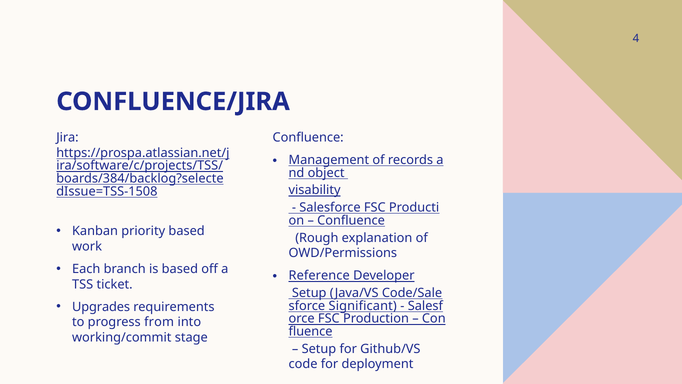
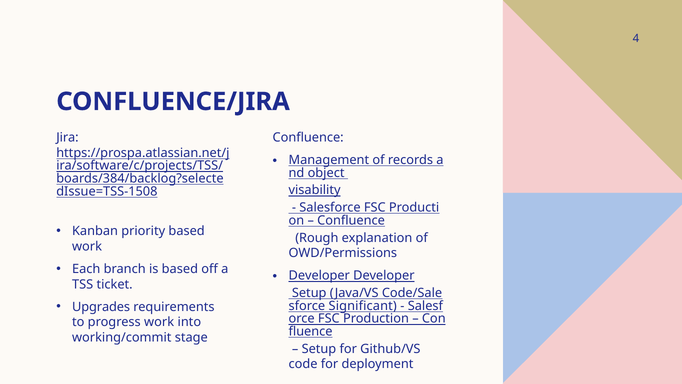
Reference at (319, 275): Reference -> Developer
progress from: from -> work
